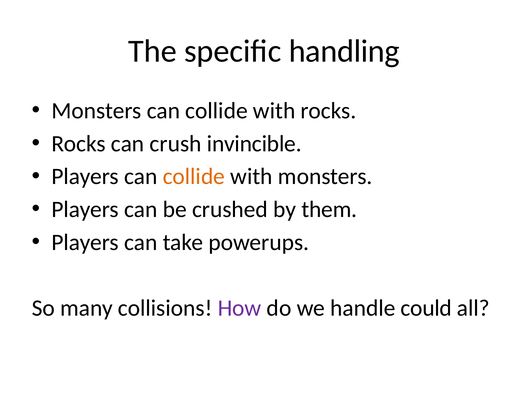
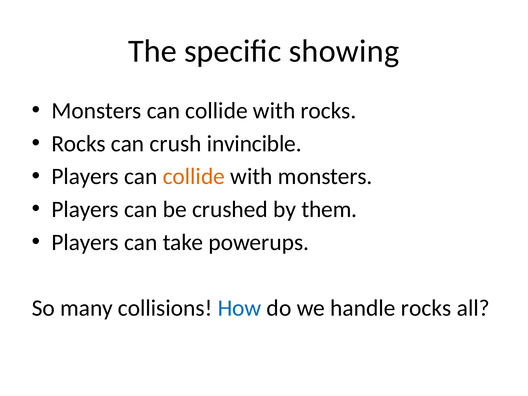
handling: handling -> showing
How colour: purple -> blue
handle could: could -> rocks
